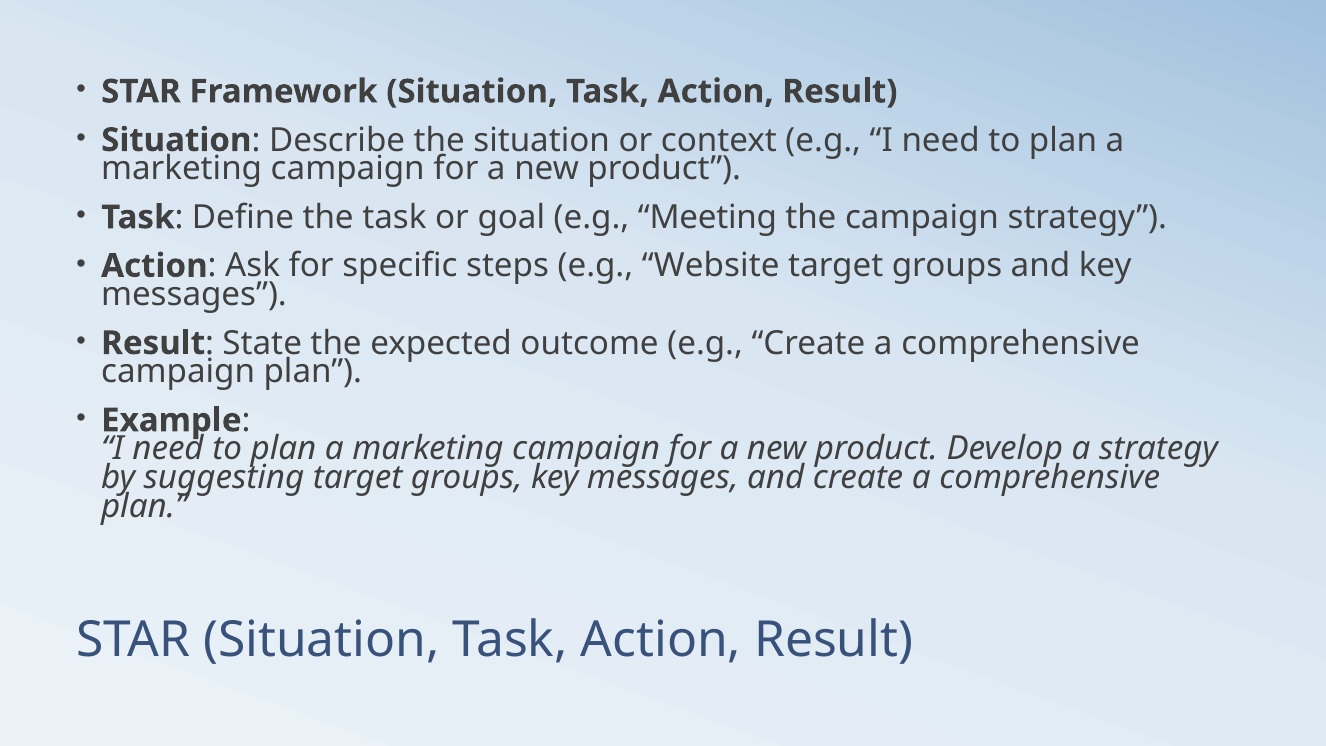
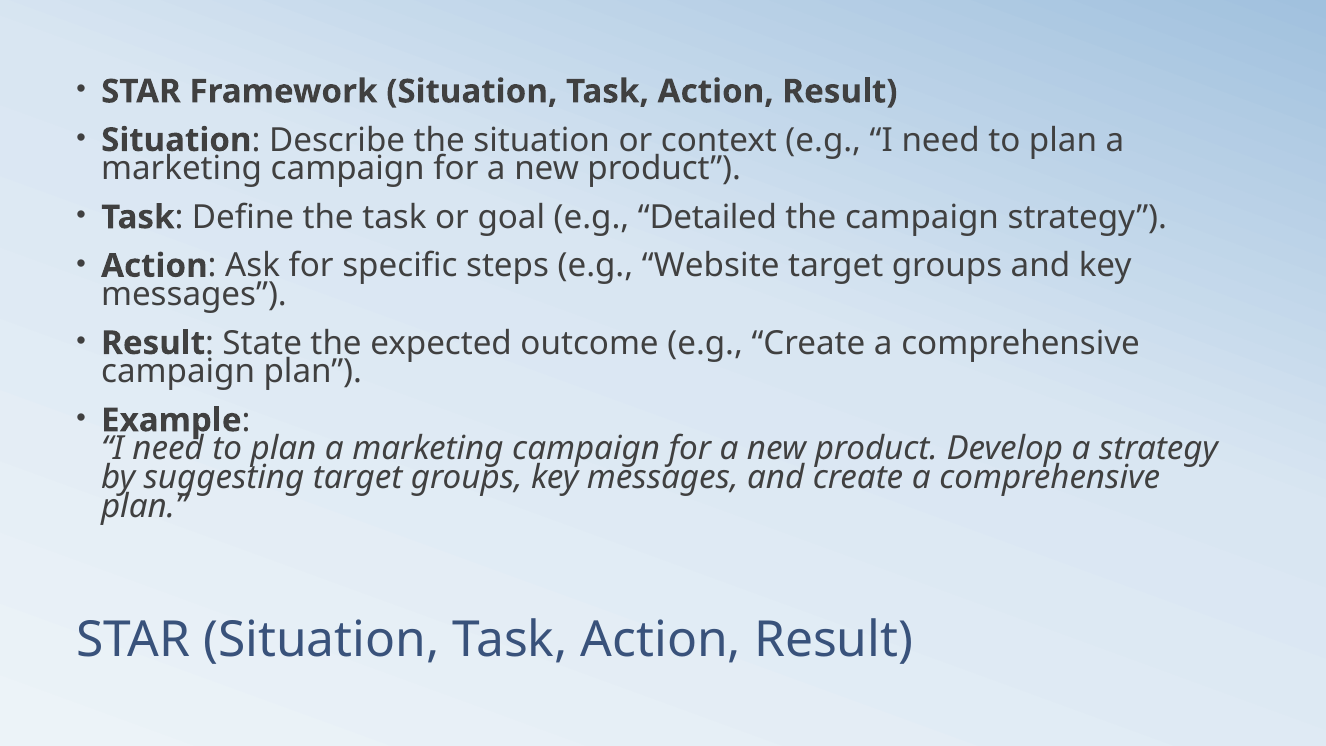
Meeting: Meeting -> Detailed
